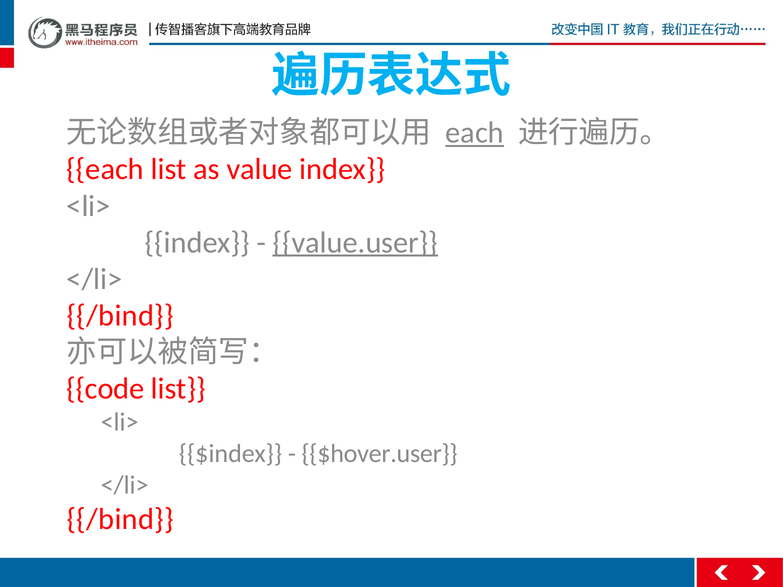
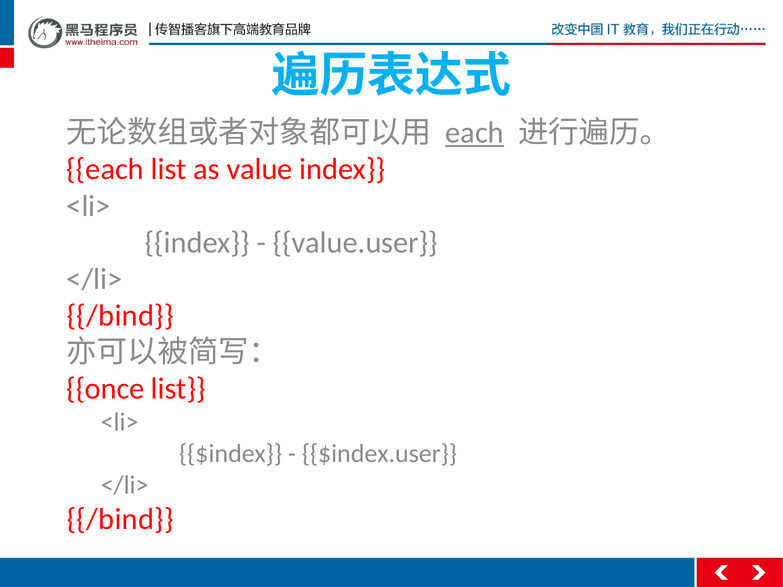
value.user underline: present -> none
code: code -> once
$hover.user: $hover.user -> $index.user
